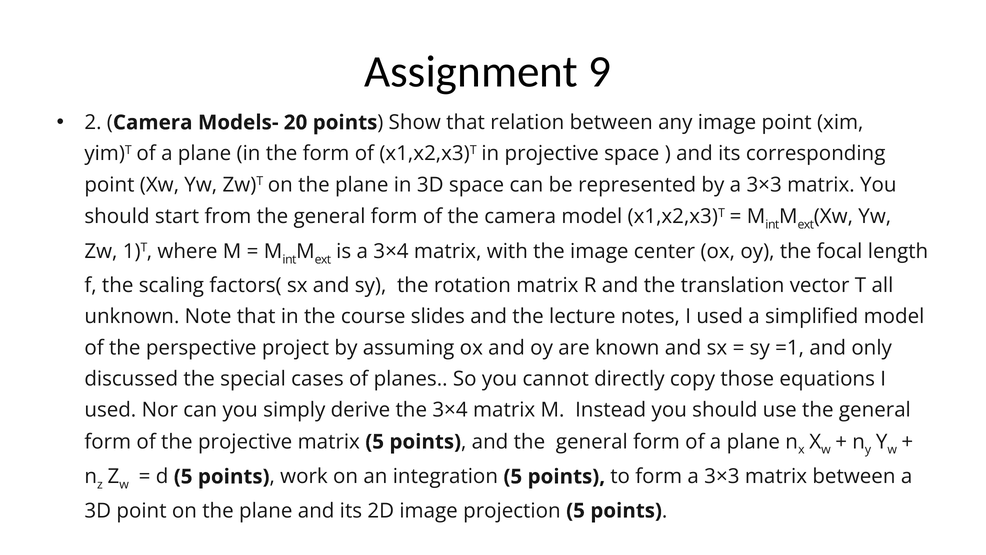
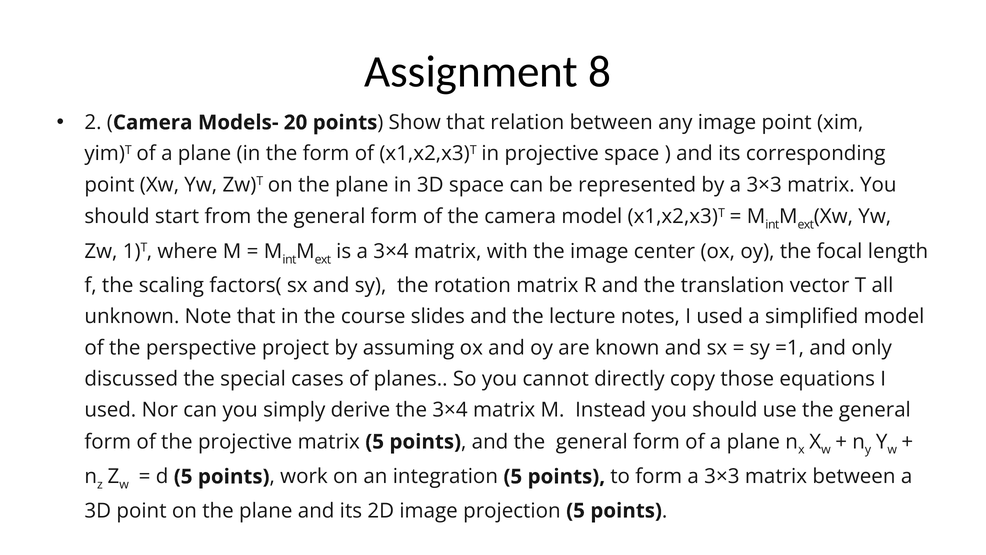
9: 9 -> 8
